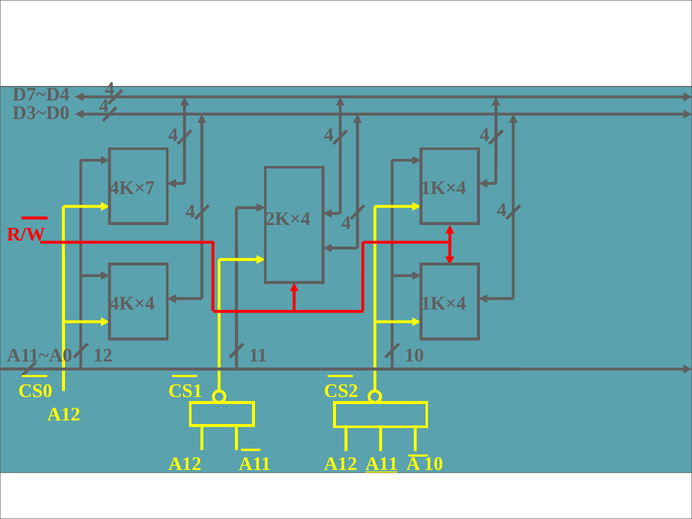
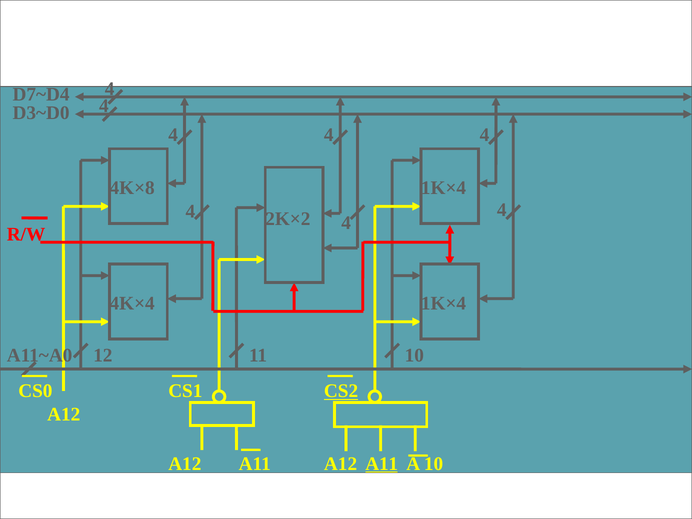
4K×7: 4K×7 -> 4K×8
2K×4: 2K×4 -> 2K×2
CS2 underline: none -> present
